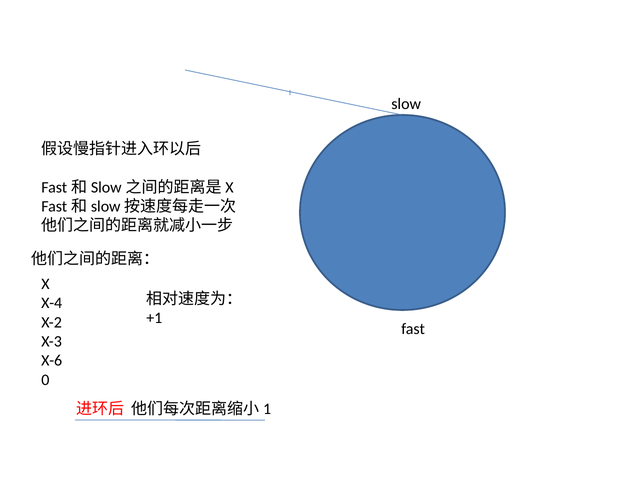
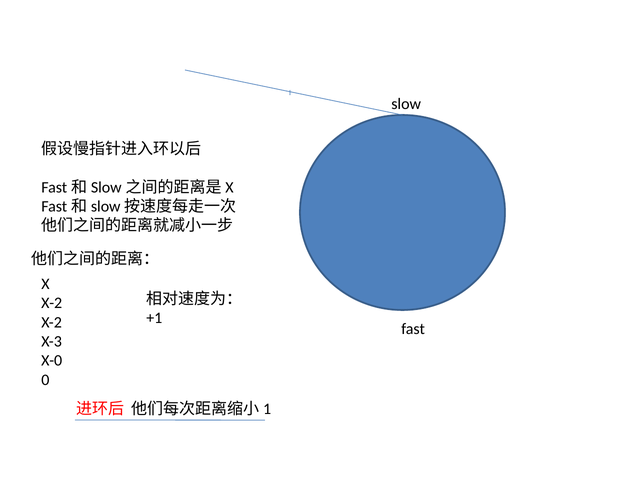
X-4 at (52, 303): X-4 -> X-2
X-6: X-6 -> X-0
